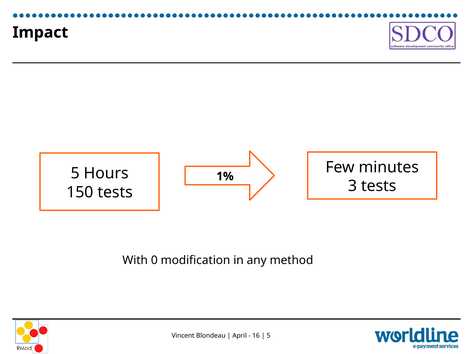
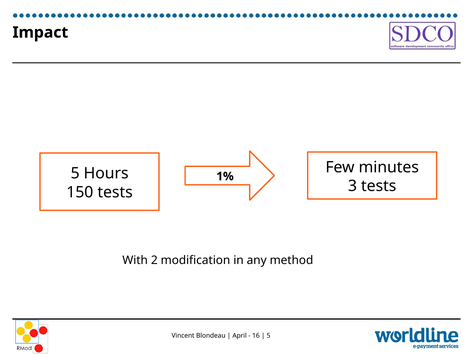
0: 0 -> 2
